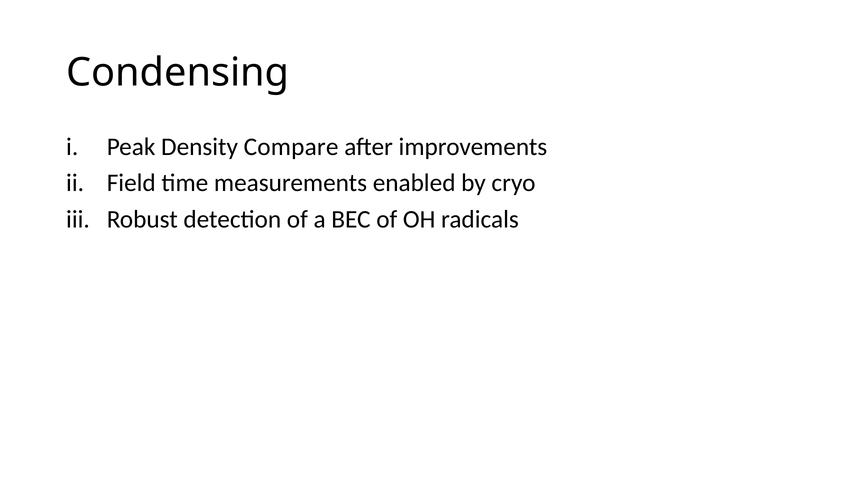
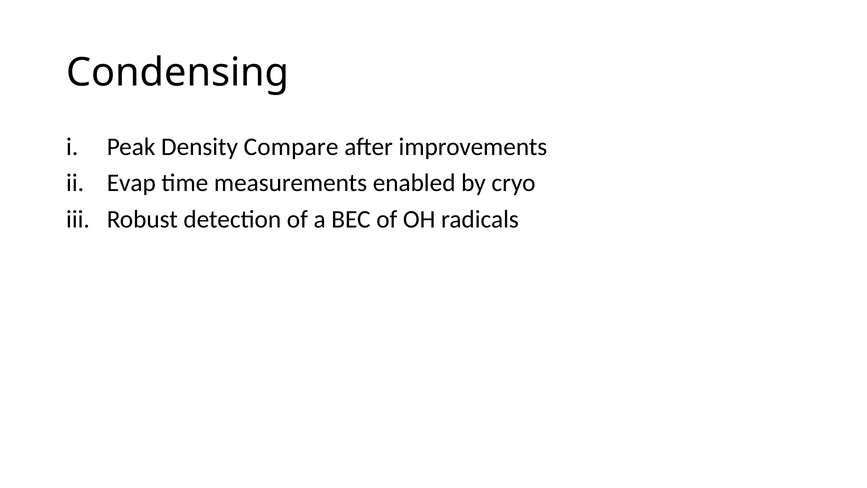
Field: Field -> Evap
